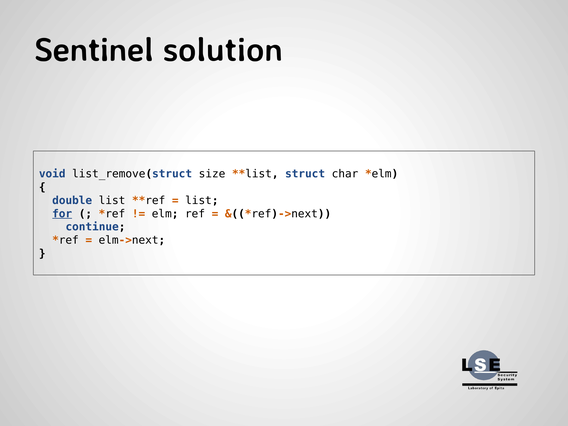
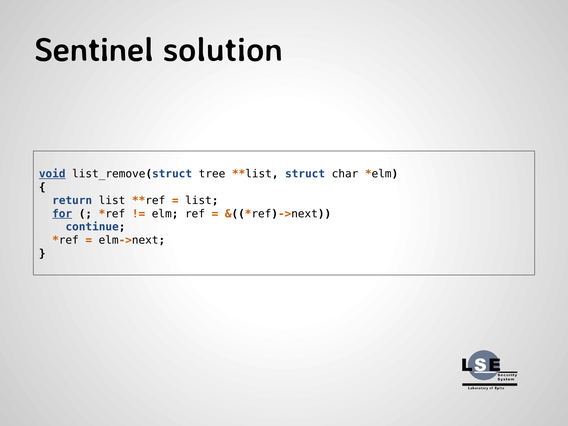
void underline: none -> present
size: size -> tree
double: double -> return
